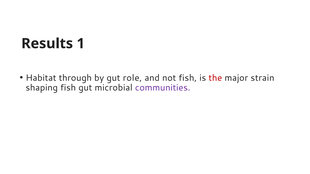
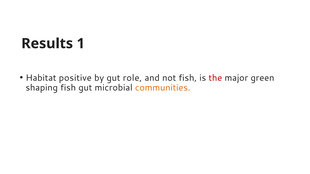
through: through -> positive
strain: strain -> green
communities colour: purple -> orange
